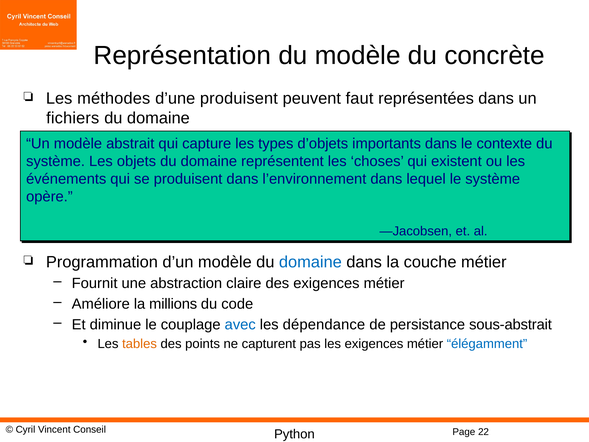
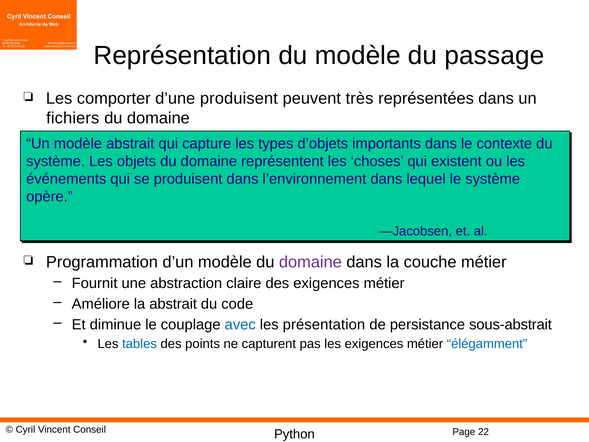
concrète: concrète -> passage
méthodes: méthodes -> comporter
faut: faut -> très
domaine at (310, 262) colour: blue -> purple
la millions: millions -> abstrait
dépendance: dépendance -> présentation
tables colour: orange -> blue
